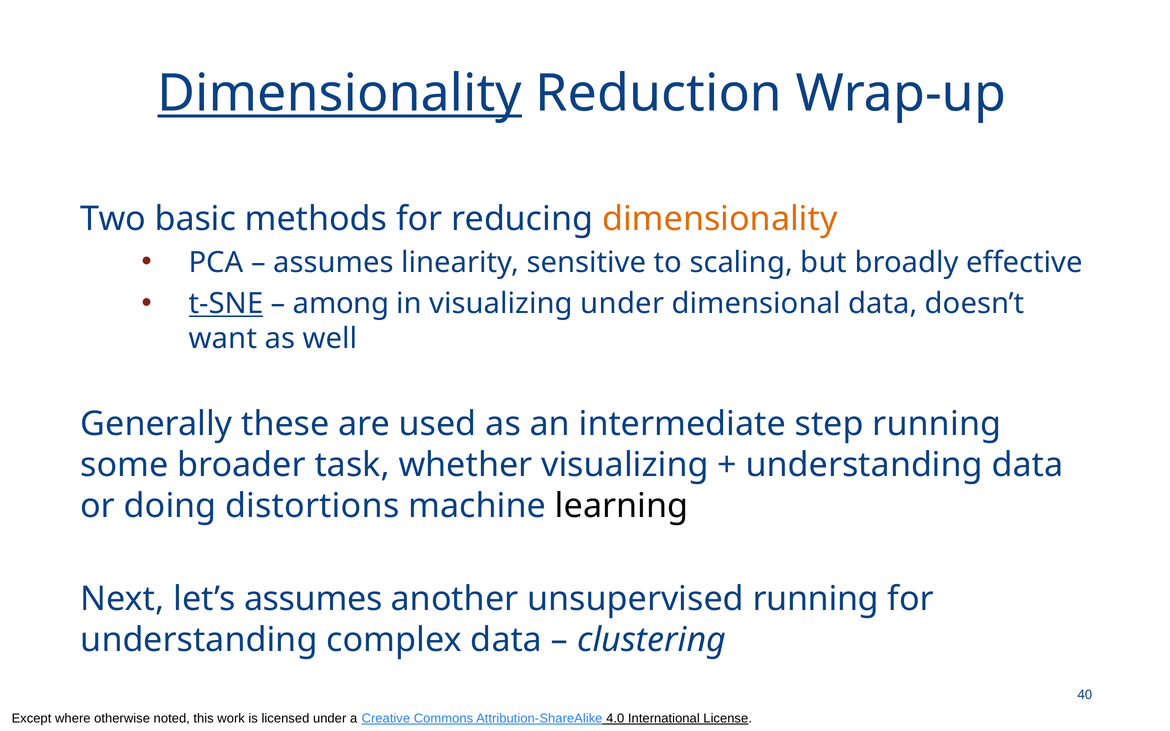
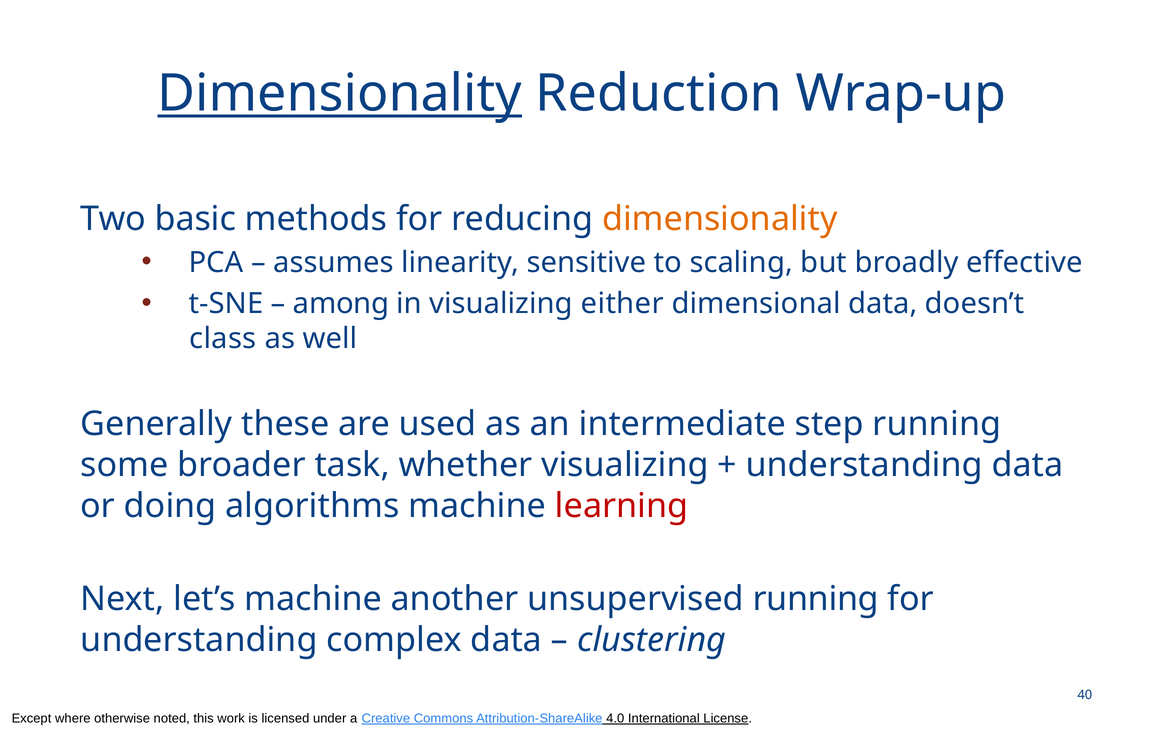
t-SNE underline: present -> none
visualizing under: under -> either
want: want -> class
distortions: distortions -> algorithms
learning colour: black -> red
let’s assumes: assumes -> machine
